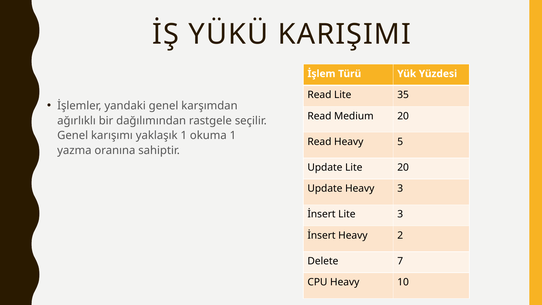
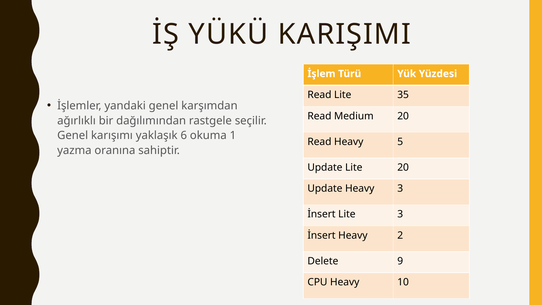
yaklaşık 1: 1 -> 6
7: 7 -> 9
